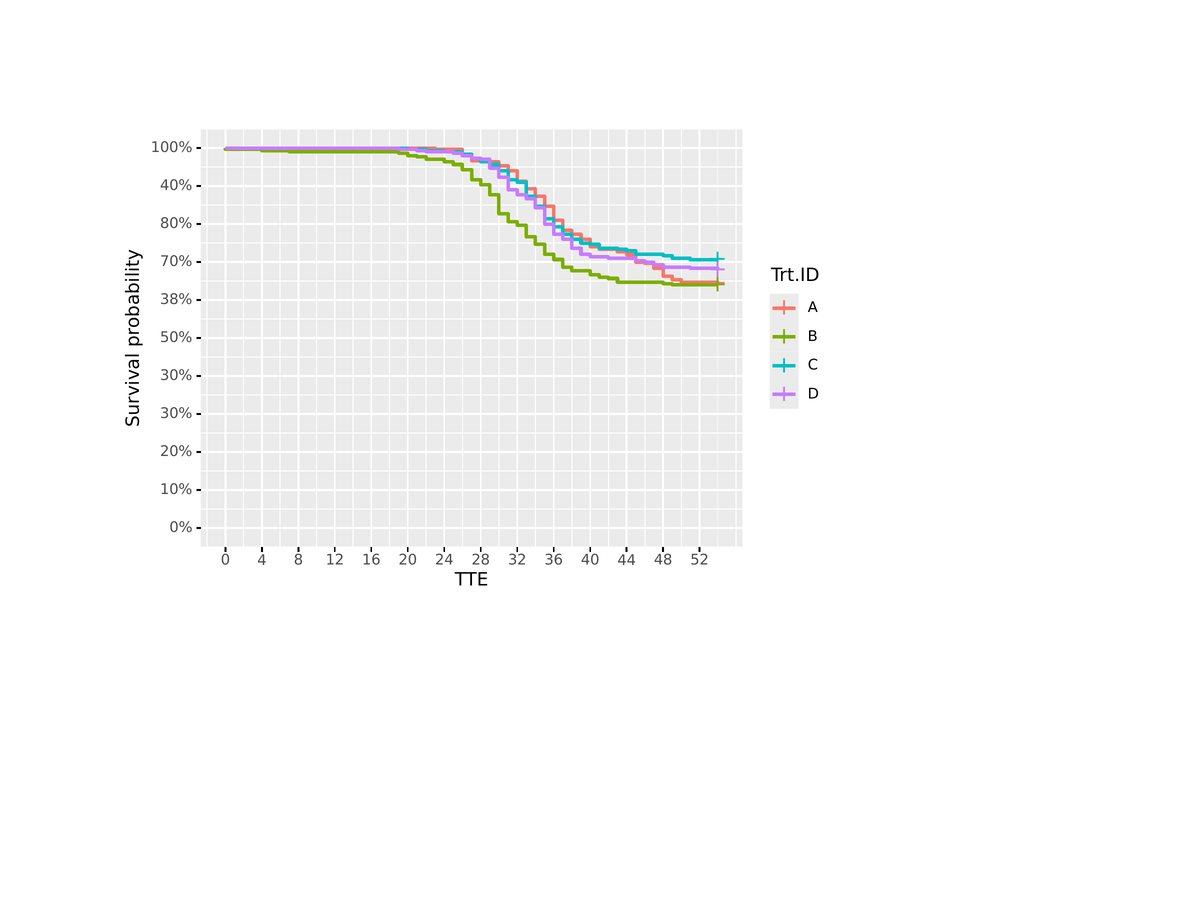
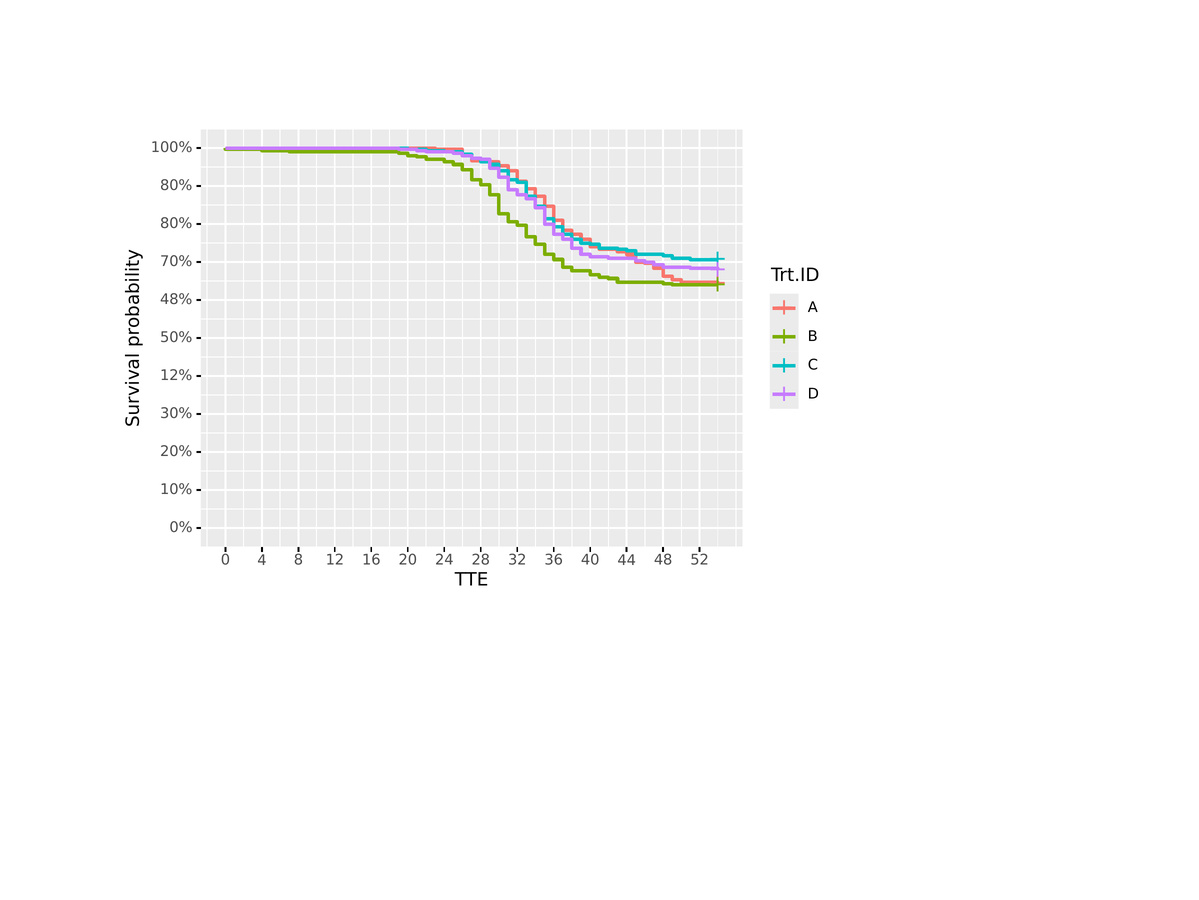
40% at (176, 185): 40% -> 80%
38%: 38% -> 48%
30% at (176, 375): 30% -> 12%
